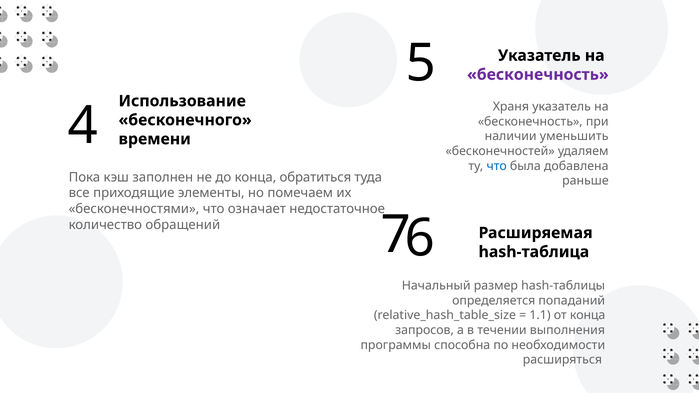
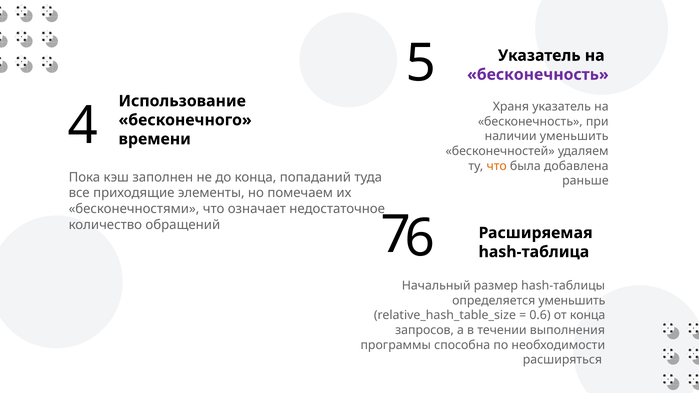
что at (497, 166) colour: blue -> orange
обратиться: обратиться -> попаданий
определяется попаданий: попаданий -> уменьшить
1.1: 1.1 -> 0.6
